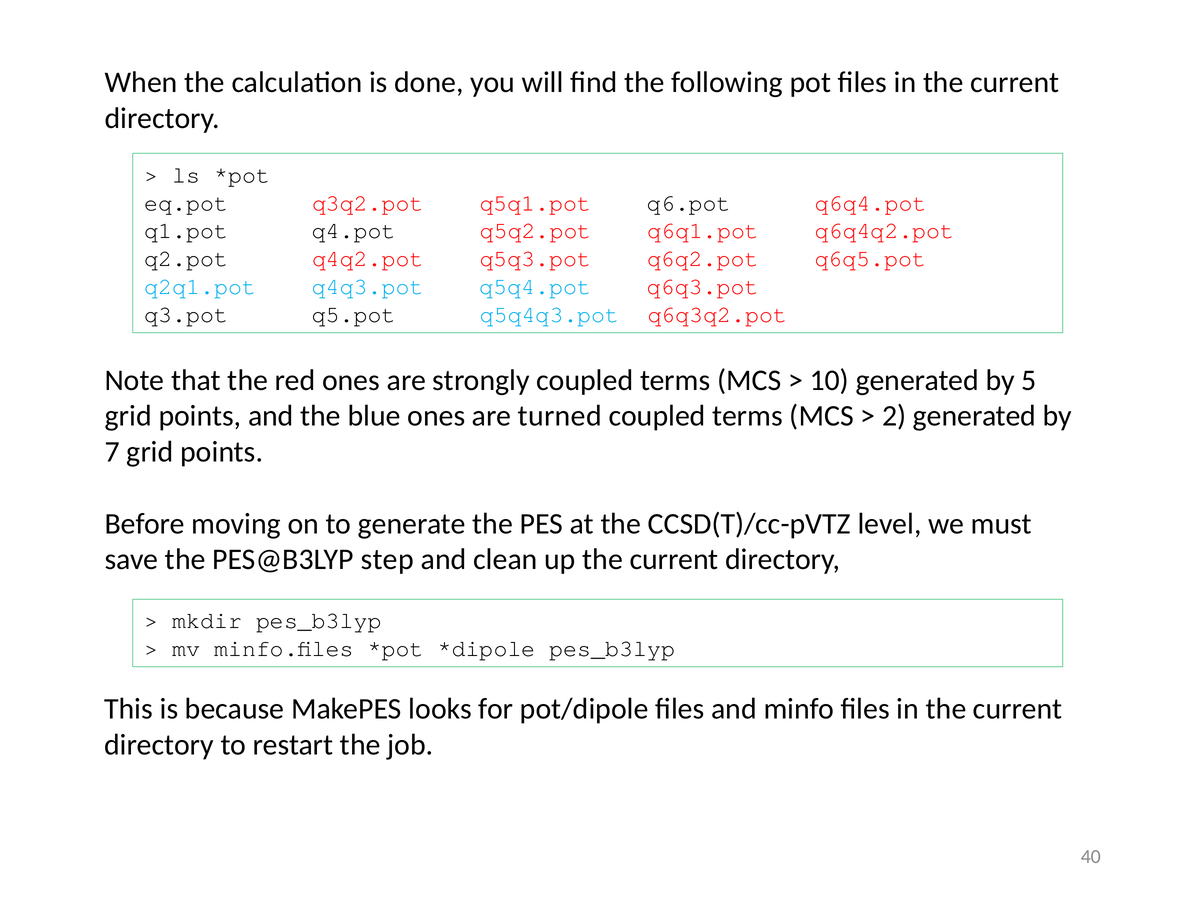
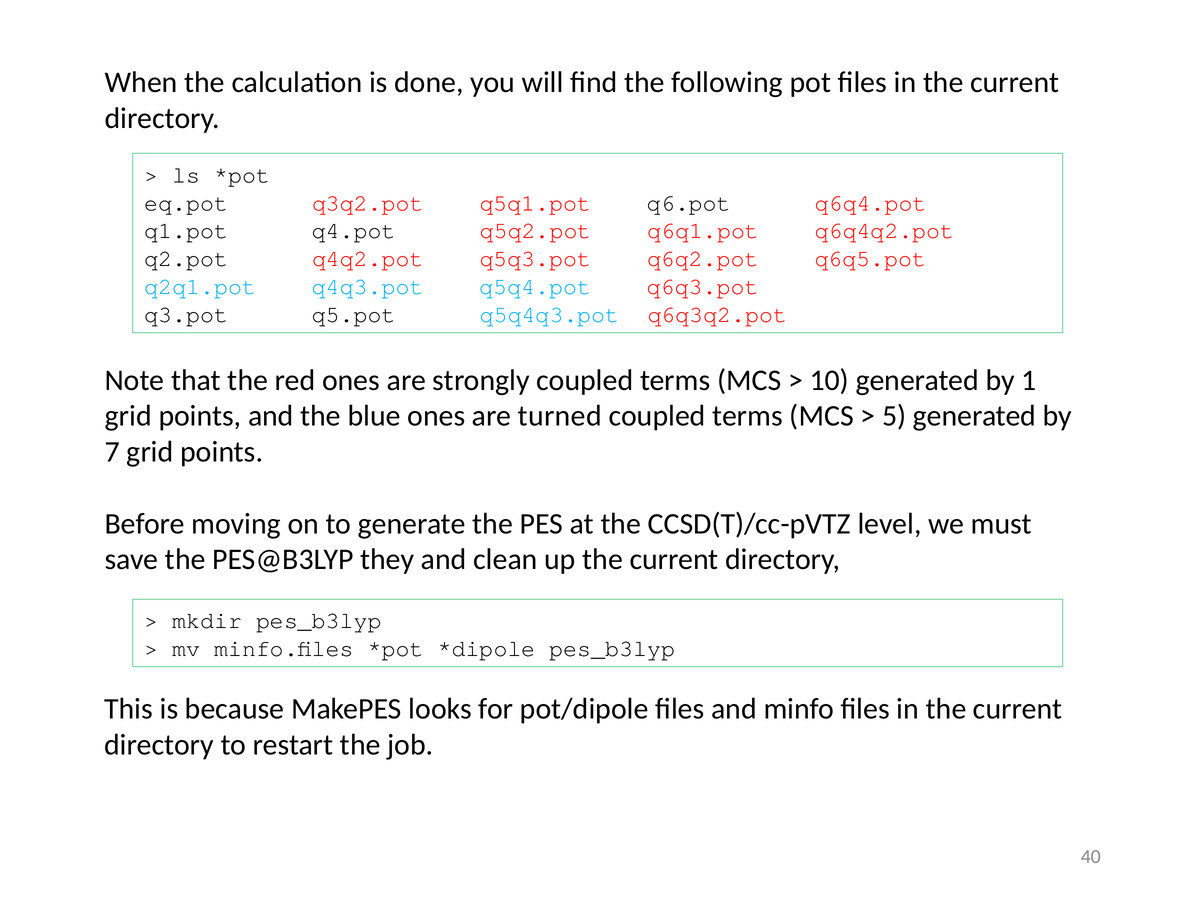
5: 5 -> 1
2: 2 -> 5
step: step -> they
